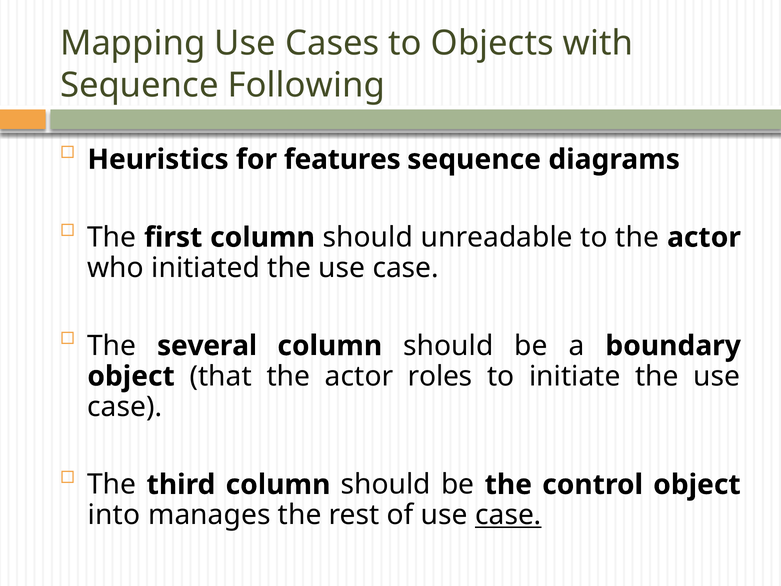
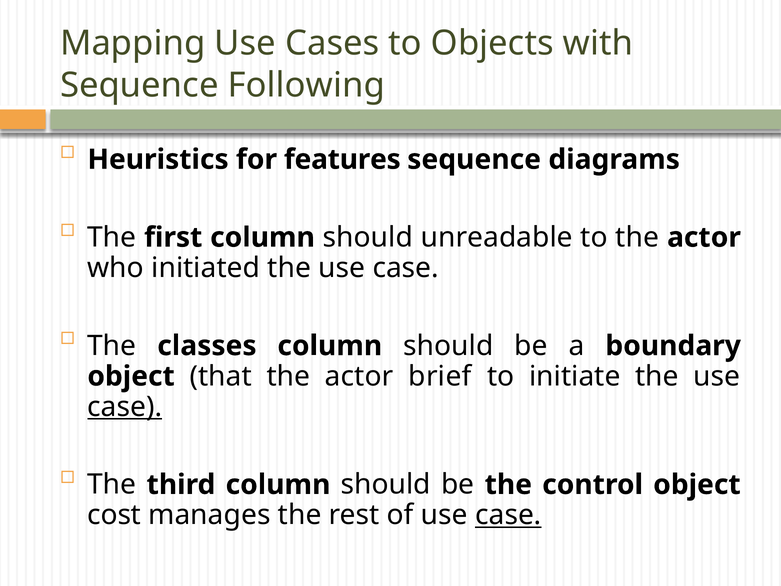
several: several -> classes
roles: roles -> brief
case at (125, 407) underline: none -> present
into: into -> cost
